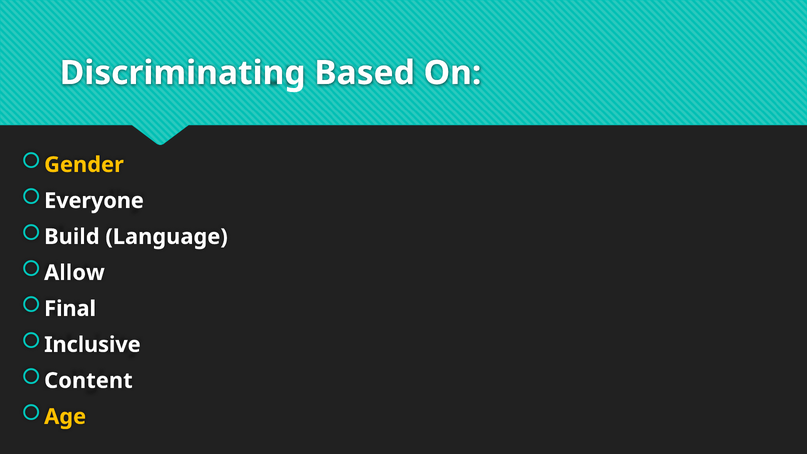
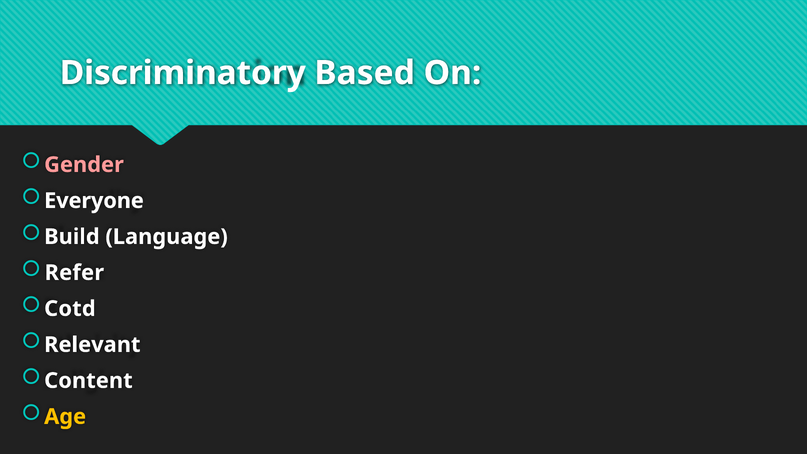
Discriminating: Discriminating -> Discriminatory
Gender colour: yellow -> pink
Allow: Allow -> Refer
Final: Final -> Cotd
Inclusive: Inclusive -> Relevant
